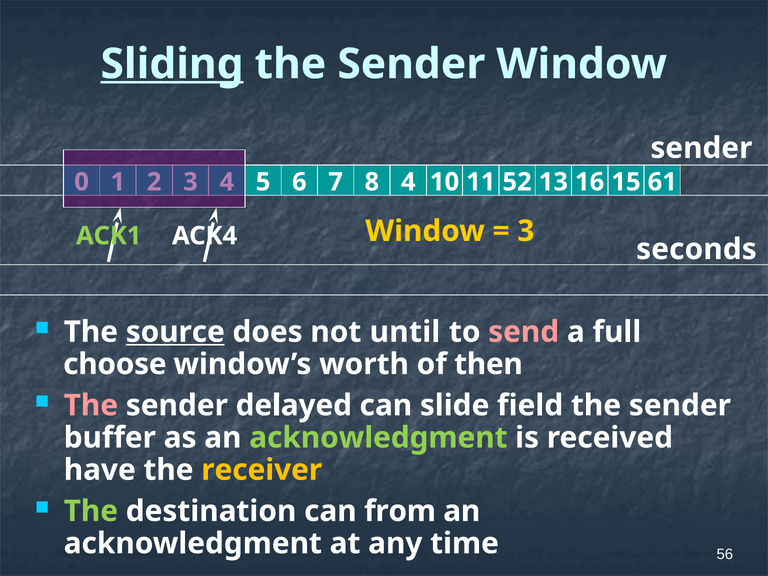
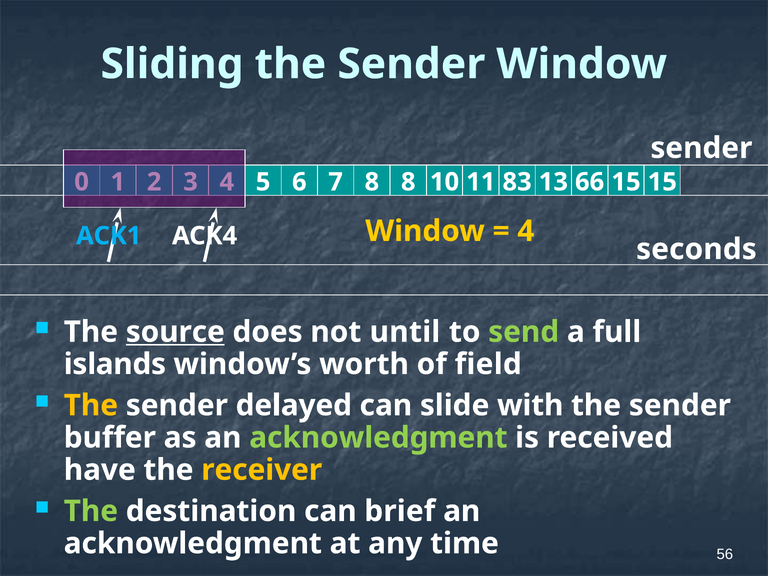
Sliding underline: present -> none
4 at (408, 182): 4 -> 8
52: 52 -> 83
16: 16 -> 66
15 61: 61 -> 15
3 at (526, 231): 3 -> 4
ACK1 colour: light green -> light blue
send colour: pink -> light green
choose: choose -> islands
then: then -> field
The at (91, 405) colour: pink -> yellow
field: field -> with
from: from -> brief
